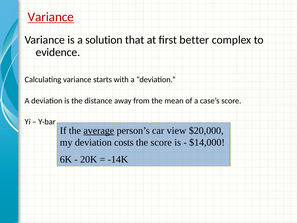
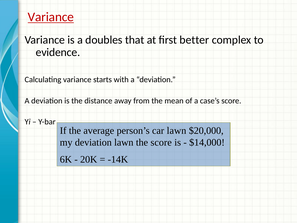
solution: solution -> doubles
average underline: present -> none
car view: view -> lawn
deviation costs: costs -> lawn
